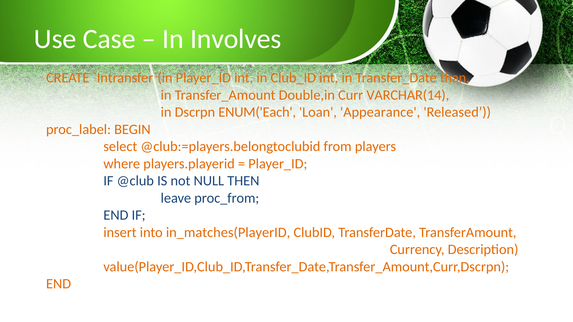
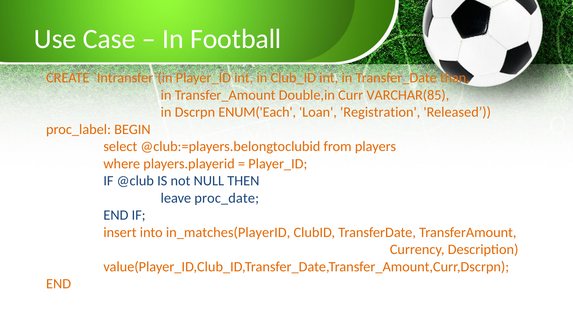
Involves: Involves -> Football
VARCHAR(14: VARCHAR(14 -> VARCHAR(85
Appearance: Appearance -> Registration
proc_from: proc_from -> proc_date
